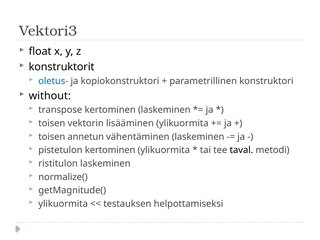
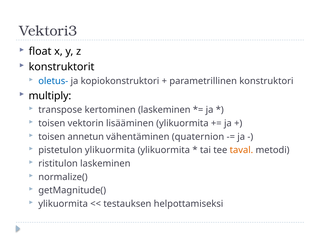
without: without -> multiply
vähentäminen laskeminen: laskeminen -> quaternion
pistetulon kertominen: kertominen -> ylikuormita
taval colour: black -> orange
